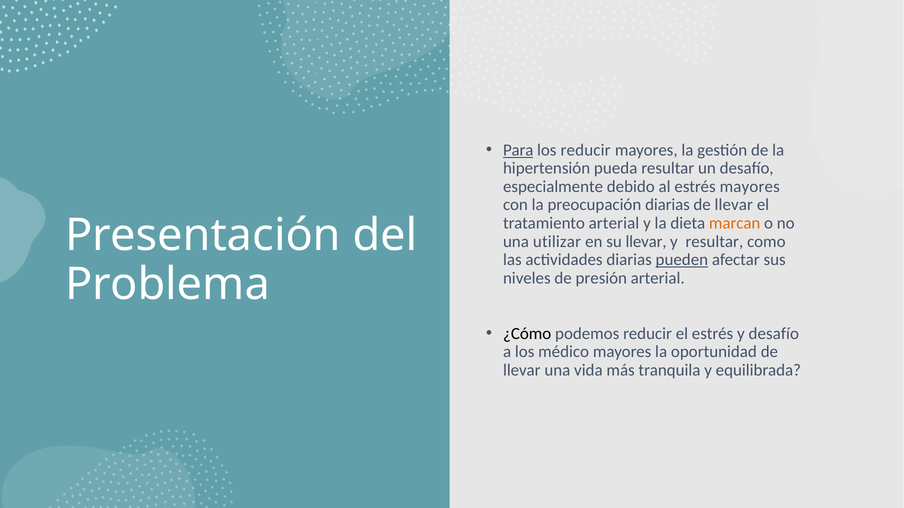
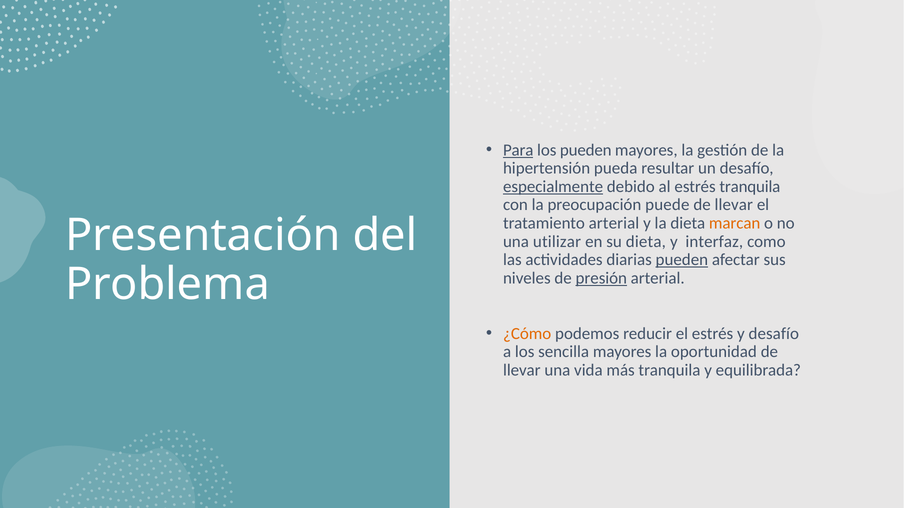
los reducir: reducir -> pueden
especialmente underline: none -> present
estrés mayores: mayores -> tranquila
preocupación diarias: diarias -> puede
su llevar: llevar -> dieta
y resultar: resultar -> interfaz
presión underline: none -> present
¿Cómo colour: black -> orange
médico: médico -> sencilla
